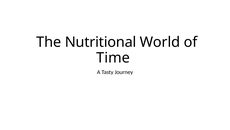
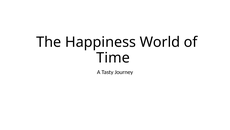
Nutritional: Nutritional -> Happiness
